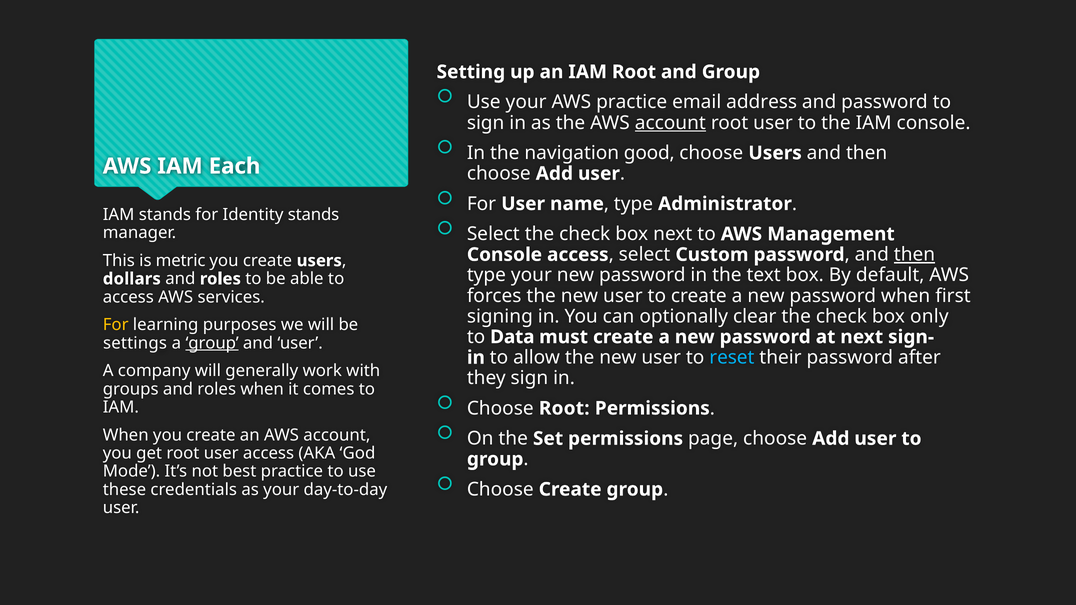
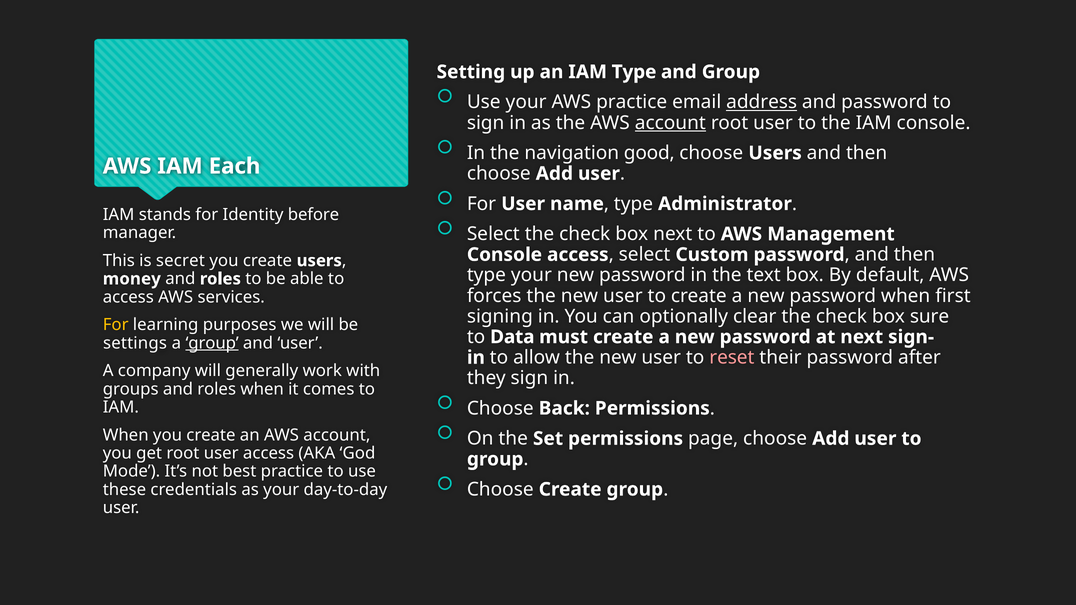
IAM Root: Root -> Type
address underline: none -> present
Identity stands: stands -> before
then at (914, 255) underline: present -> none
metric: metric -> secret
dollars: dollars -> money
only: only -> sure
reset colour: light blue -> pink
Choose Root: Root -> Back
